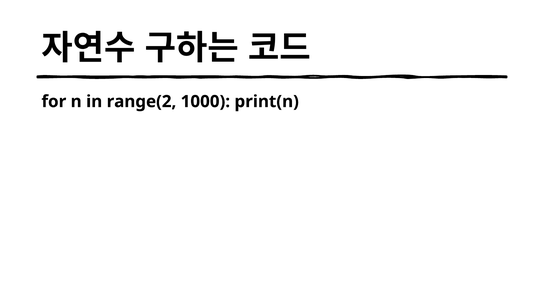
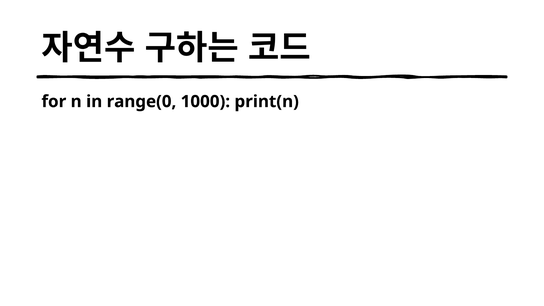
range(2: range(2 -> range(0
